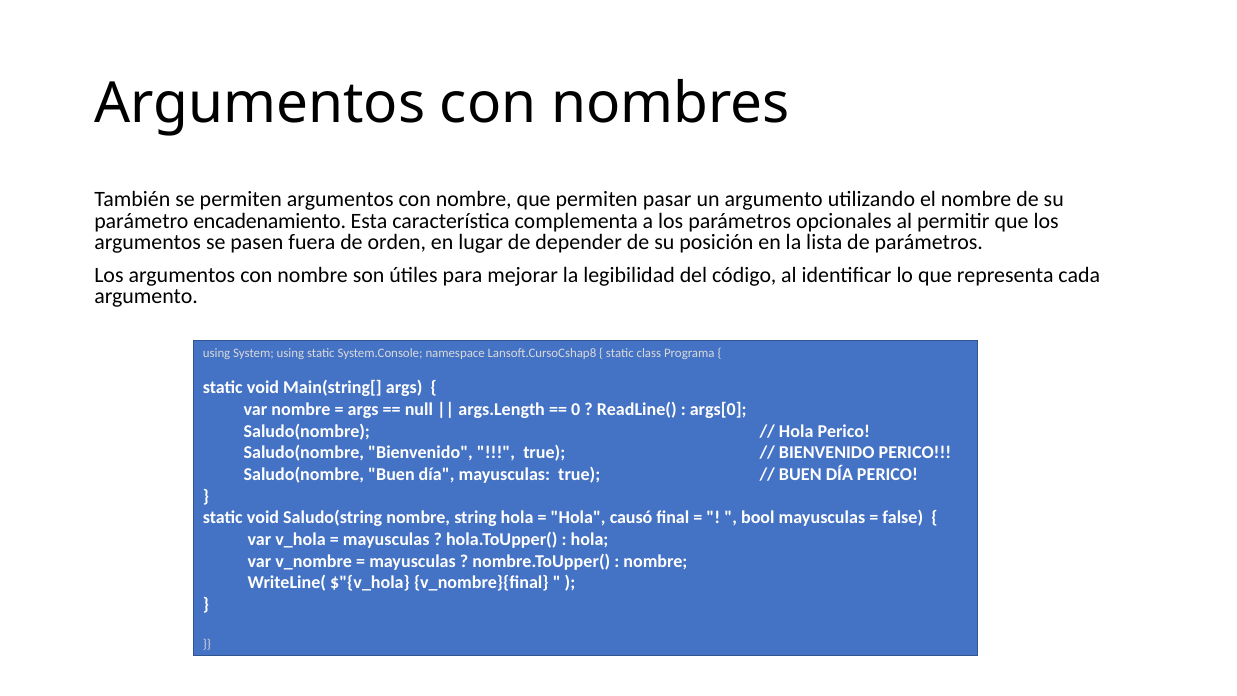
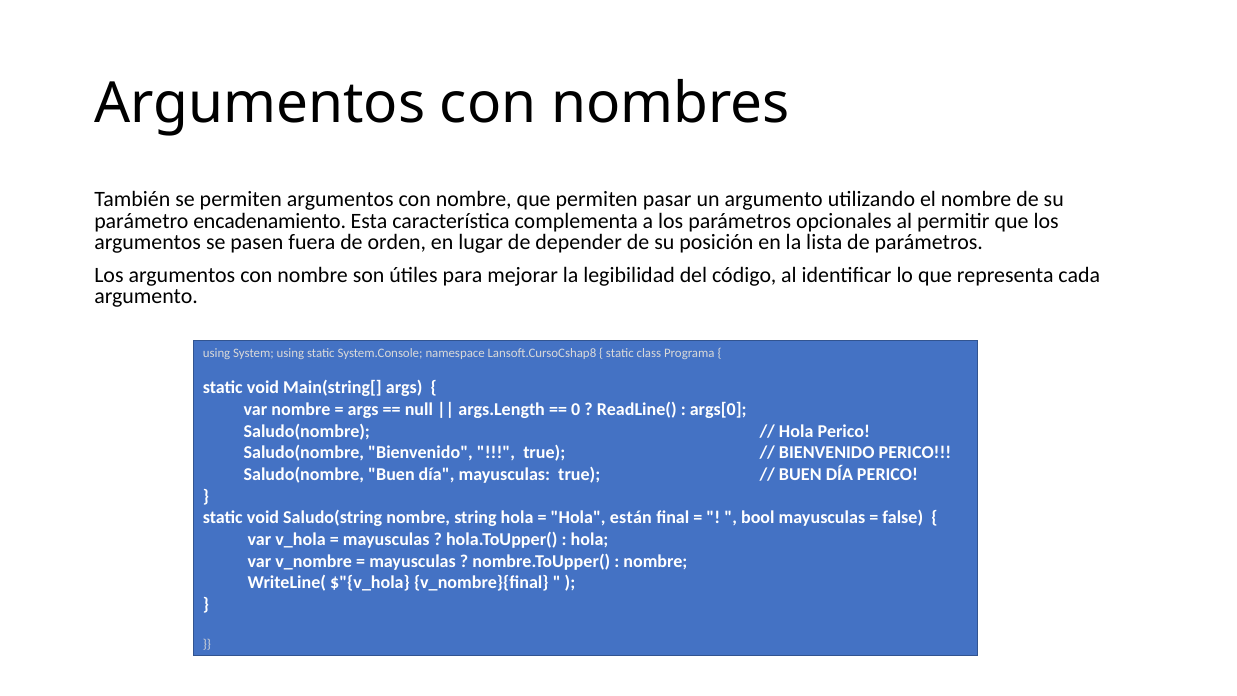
causó: causó -> están
